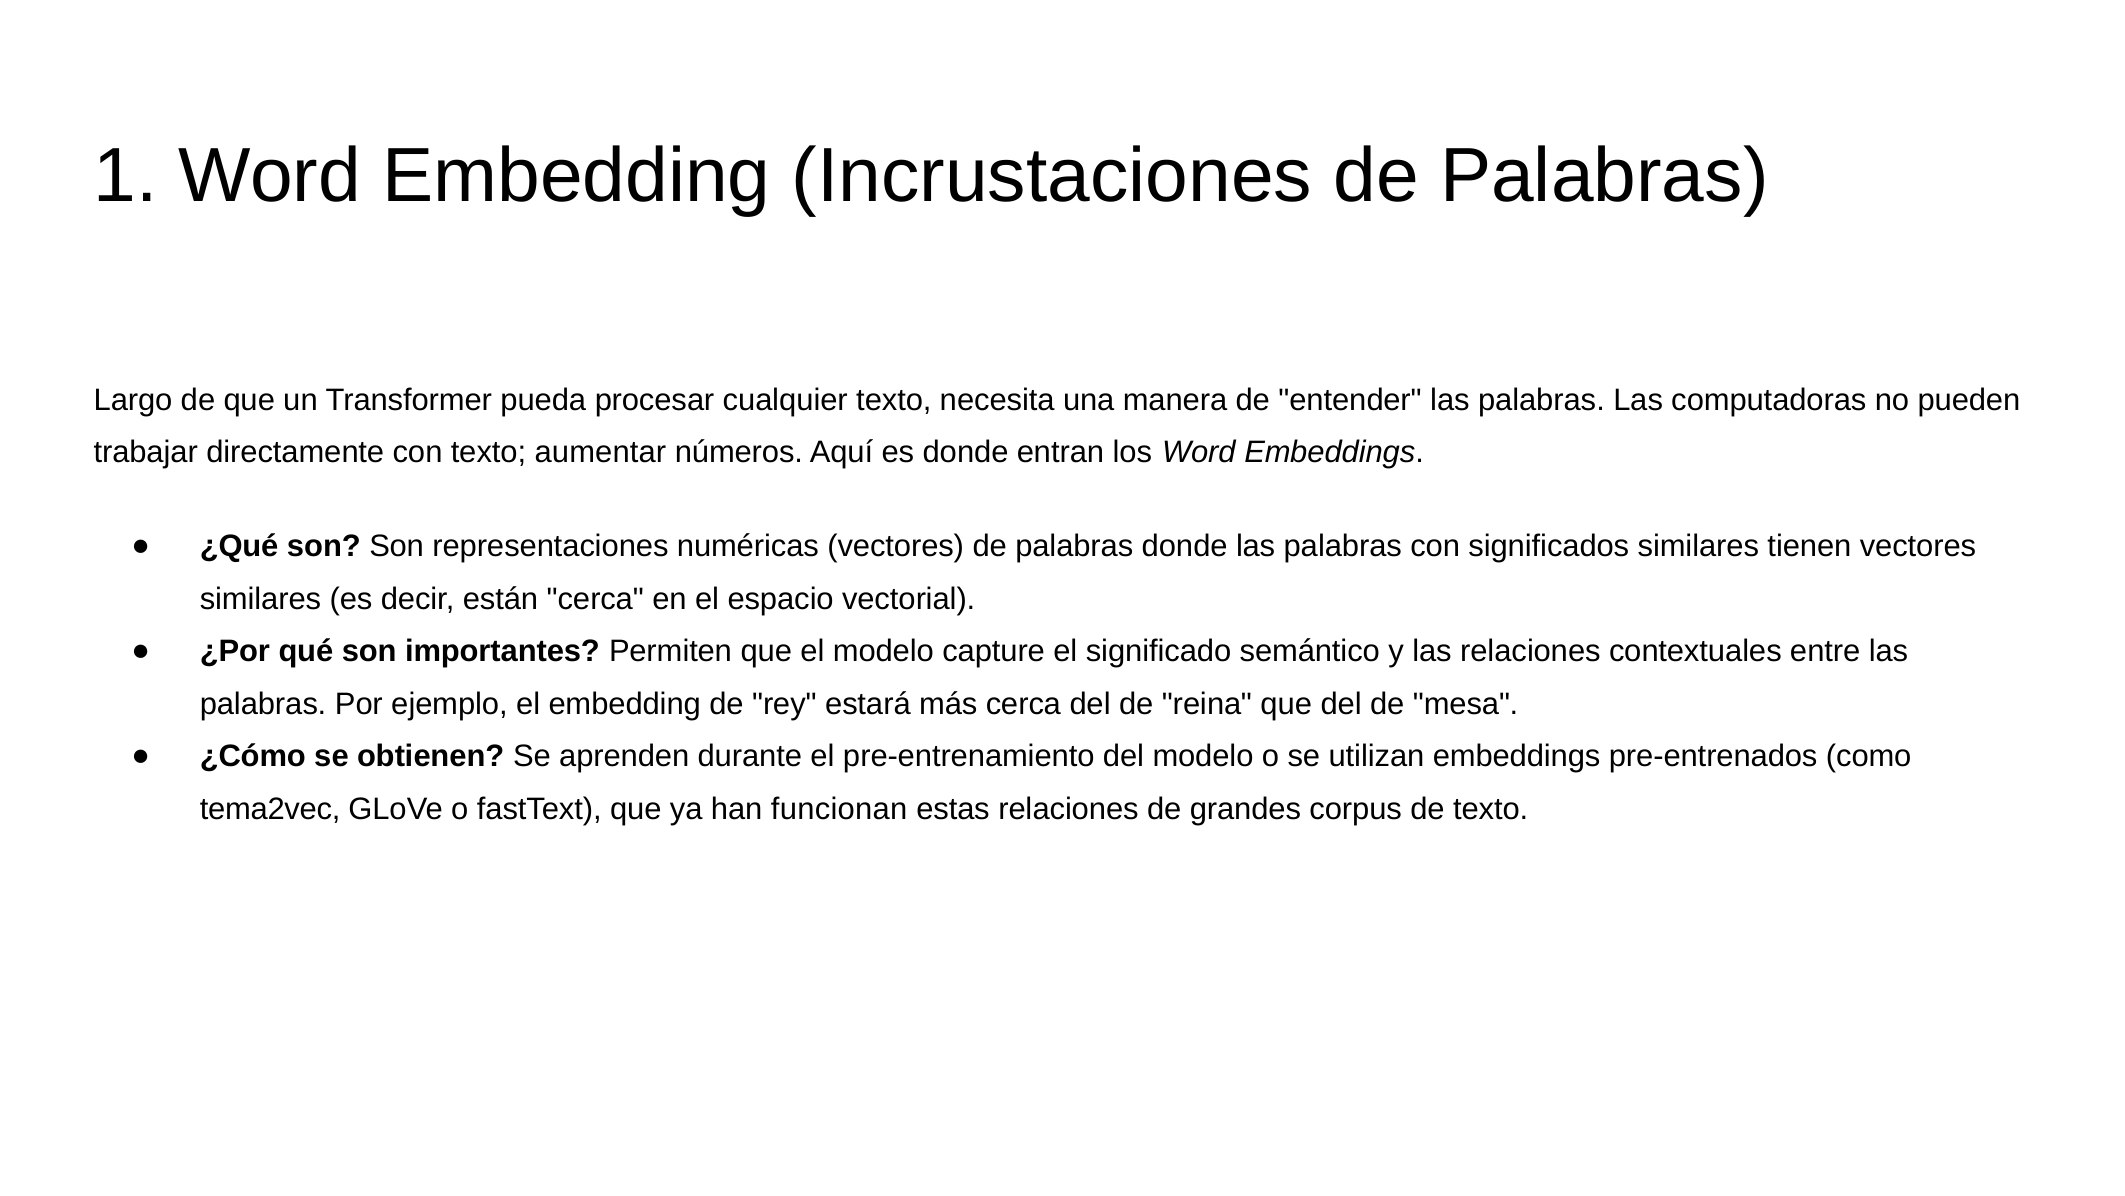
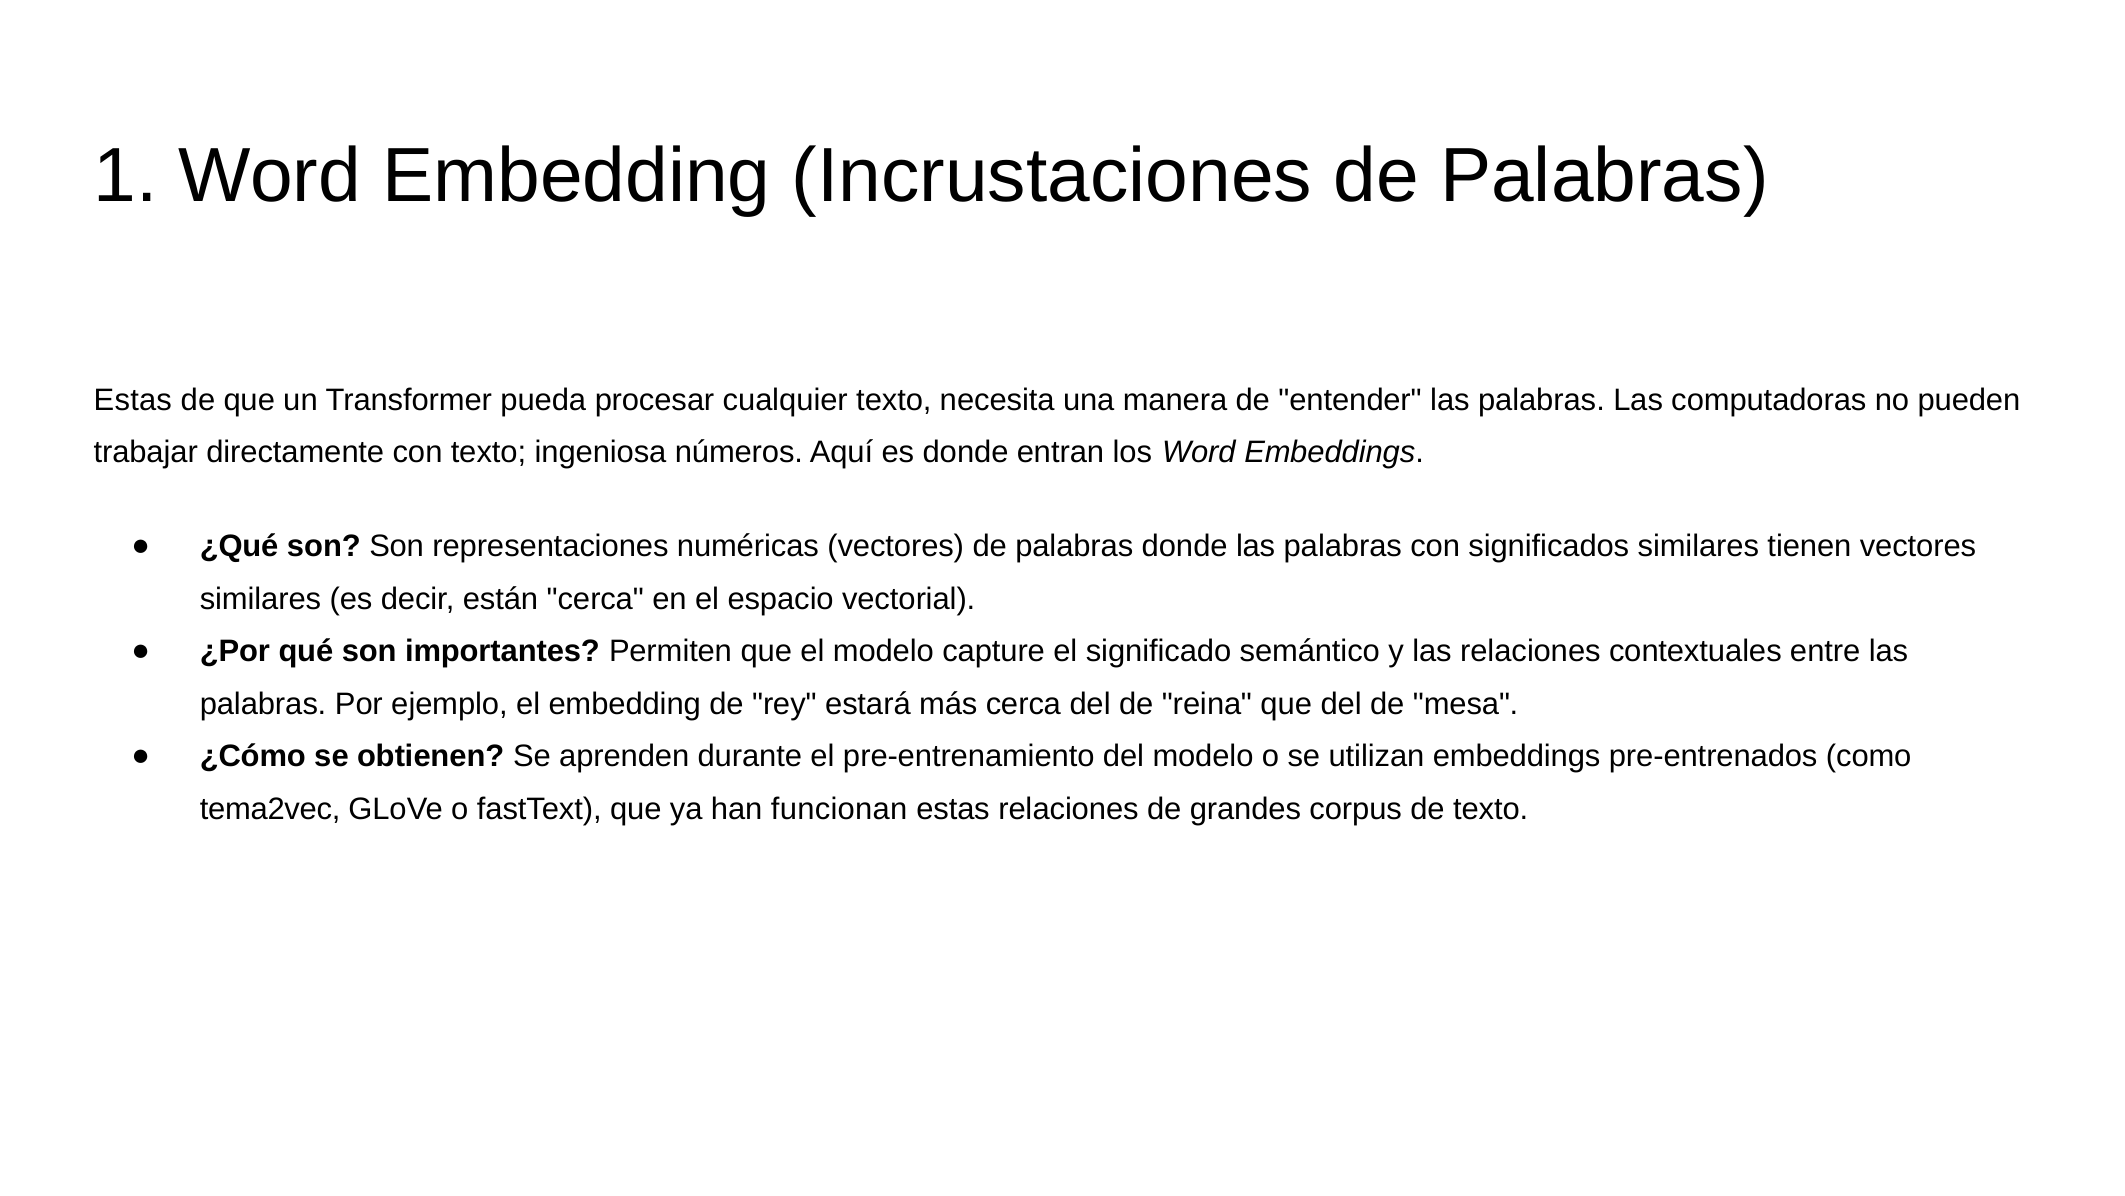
Largo at (133, 400): Largo -> Estas
aumentar: aumentar -> ingeniosa
